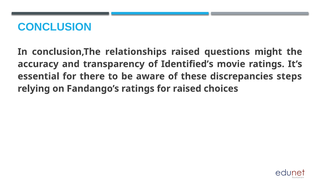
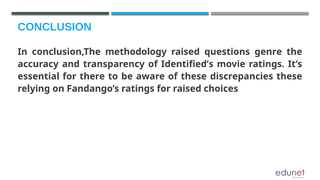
relationships: relationships -> methodology
might: might -> genre
discrepancies steps: steps -> these
